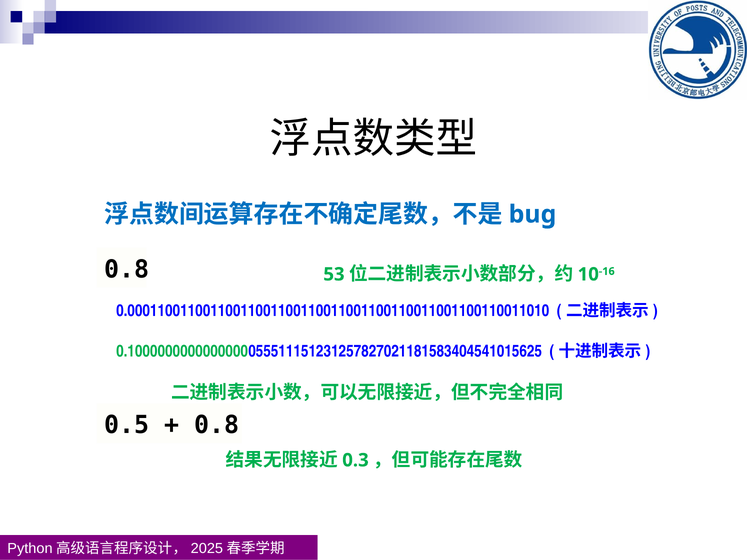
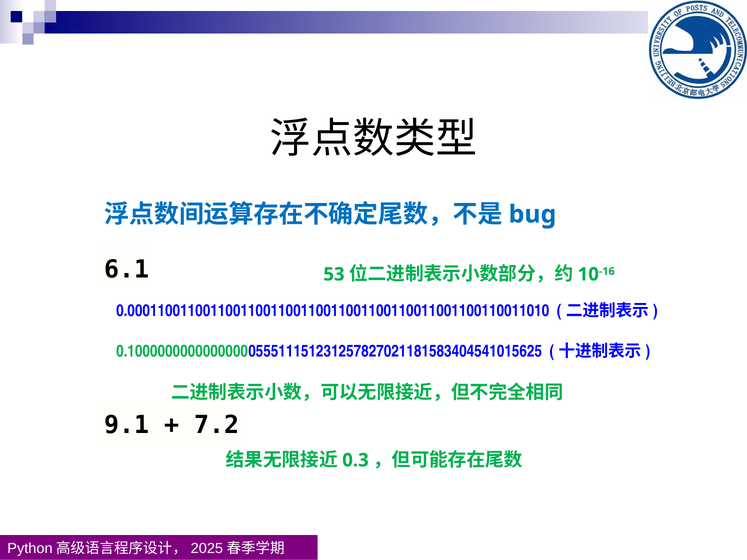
0.8 at (127, 269): 0.8 -> 6.1
0.5: 0.5 -> 9.1
0.8 at (217, 425): 0.8 -> 7.2
